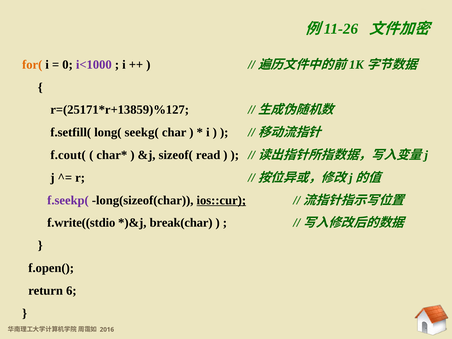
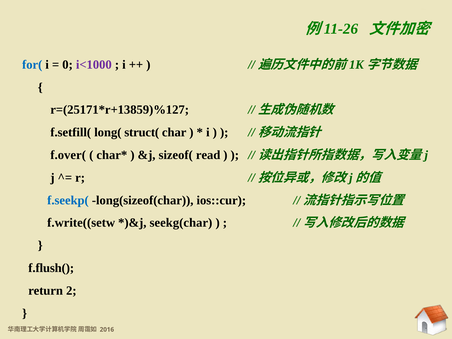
for( colour: orange -> blue
seekg(: seekg( -> struct(
f.cout(: f.cout( -> f.over(
f.seekp( colour: purple -> blue
ios::cur underline: present -> none
f.write((stdio: f.write((stdio -> f.write((setw
break(char: break(char -> seekg(char
f.open(: f.open( -> f.flush(
6: 6 -> 2
